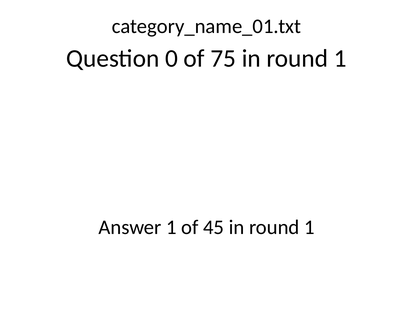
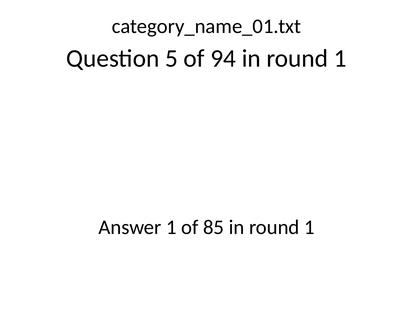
0: 0 -> 5
75: 75 -> 94
45: 45 -> 85
